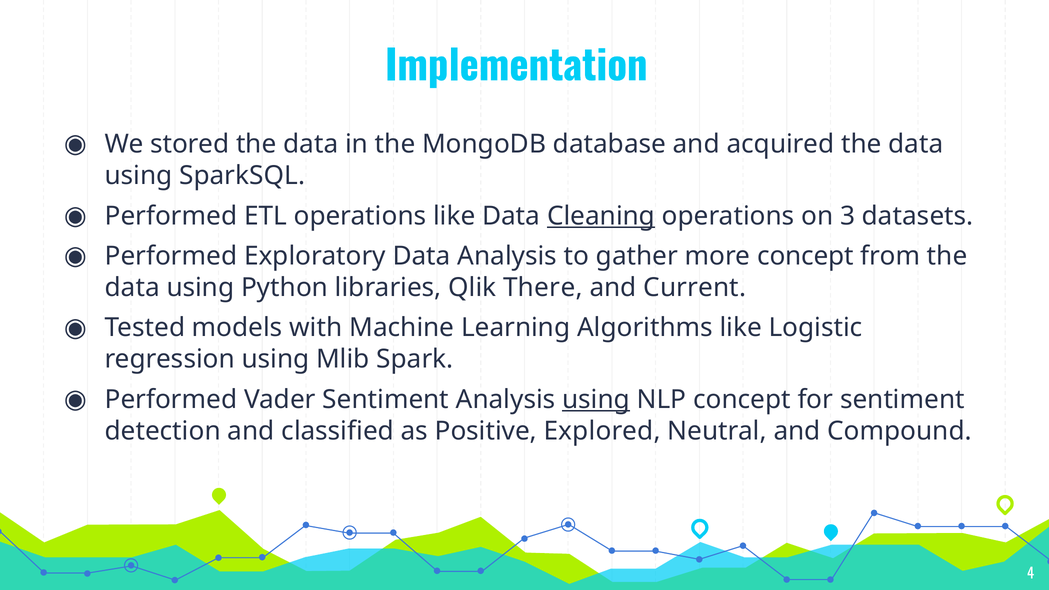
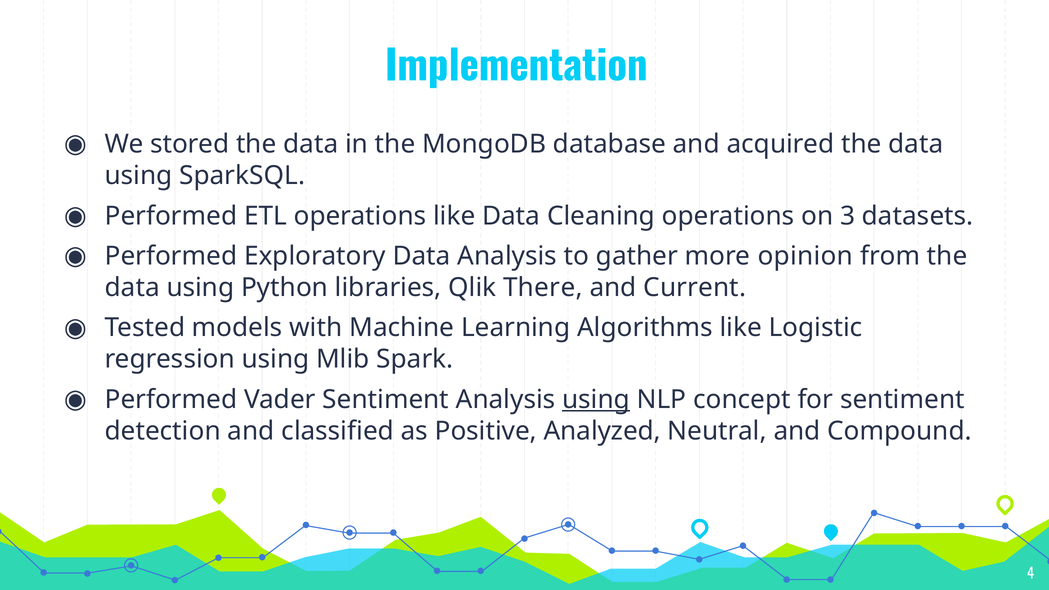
Cleaning underline: present -> none
more concept: concept -> opinion
Explored: Explored -> Analyzed
